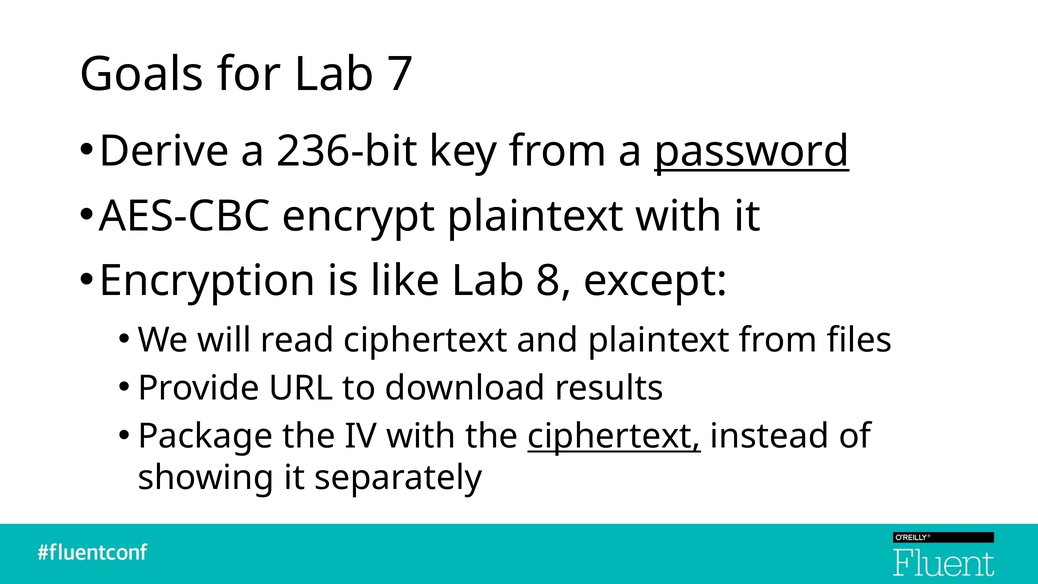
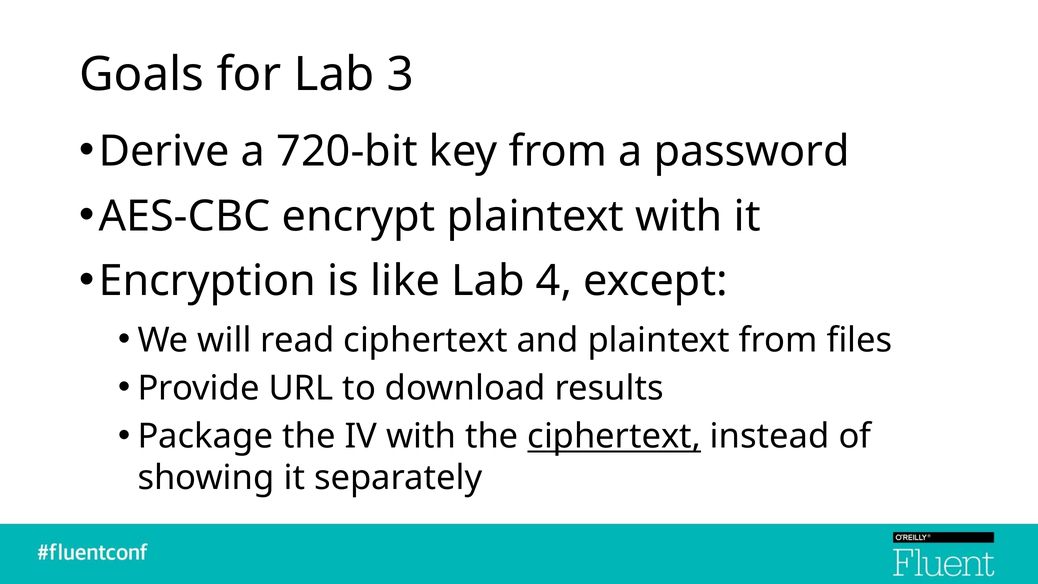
7: 7 -> 3
236-bit: 236-bit -> 720-bit
password underline: present -> none
8: 8 -> 4
